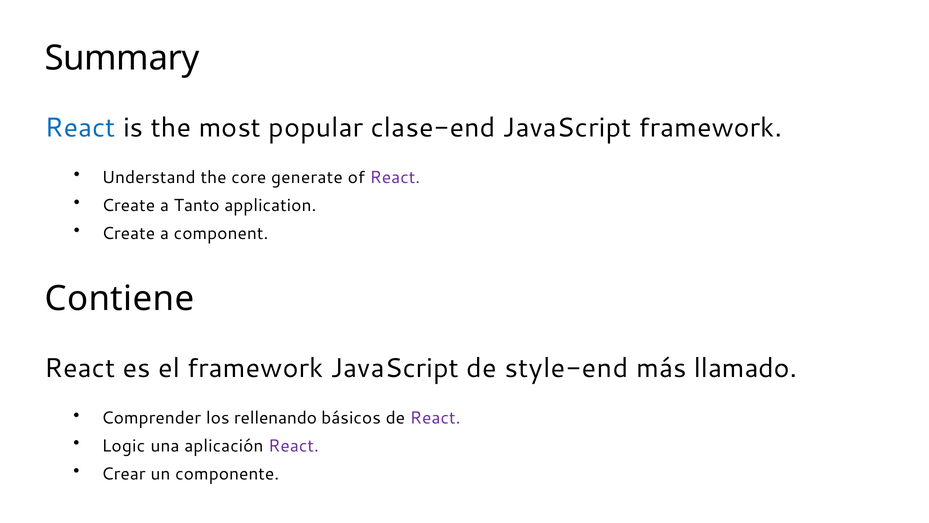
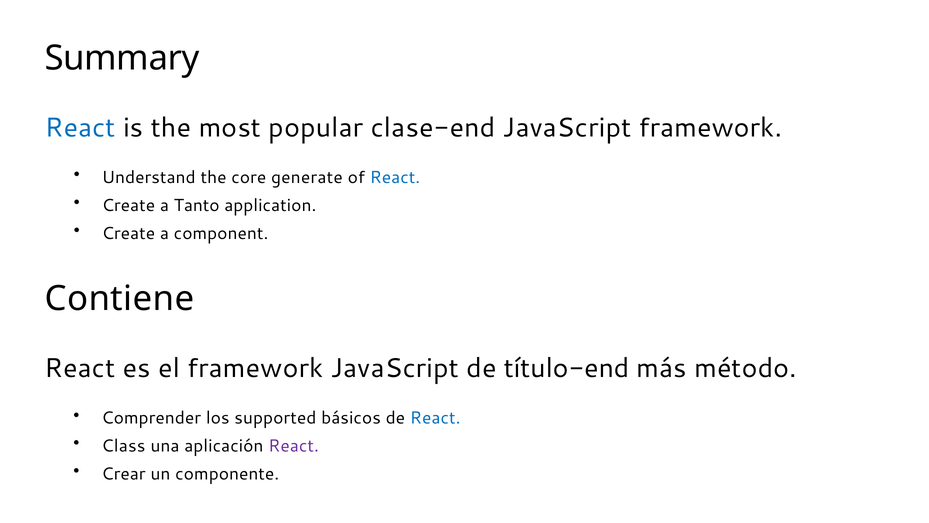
React at (395, 177) colour: purple -> blue
style-end: style-end -> título-end
llamado: llamado -> método
rellenando: rellenando -> supported
React at (435, 418) colour: purple -> blue
Logic: Logic -> Class
